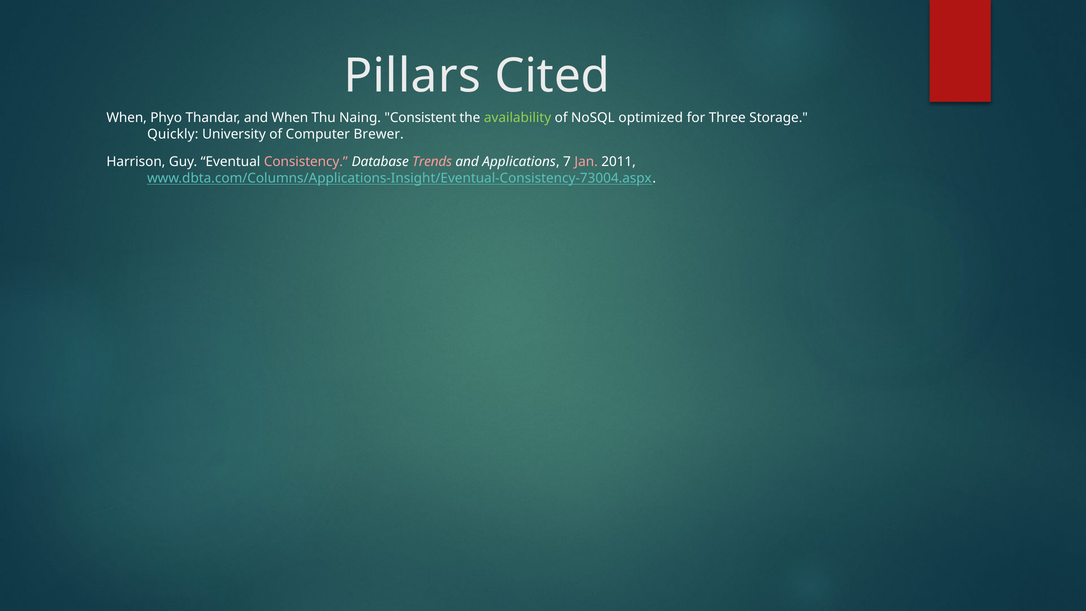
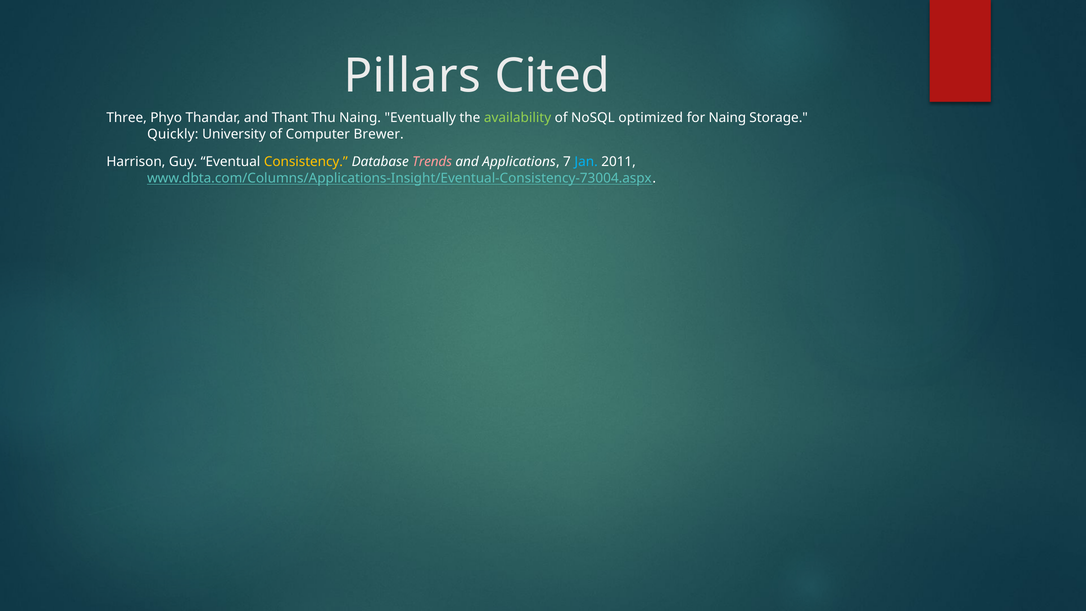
When at (127, 118): When -> Three
and When: When -> Thant
Consistent: Consistent -> Eventually
for Three: Three -> Naing
Consistency colour: pink -> yellow
Jan colour: pink -> light blue
